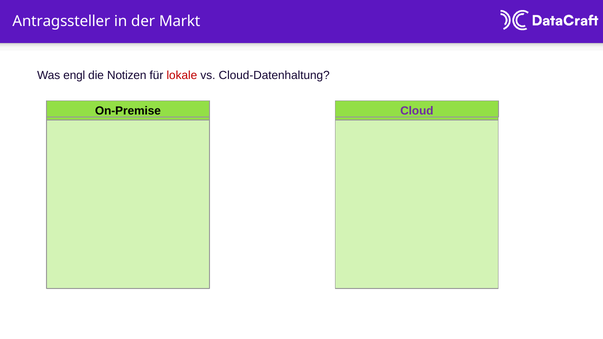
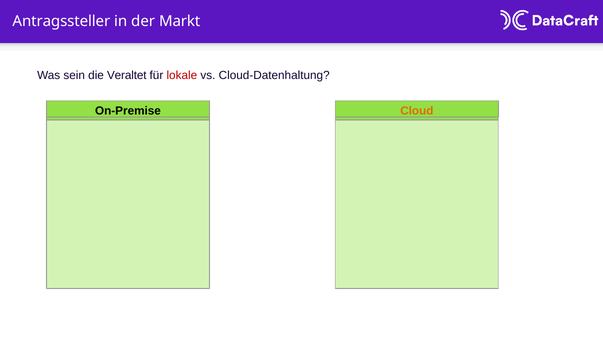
engl: engl -> sein
Notizen: Notizen -> Veraltet
Cloud colour: purple -> orange
